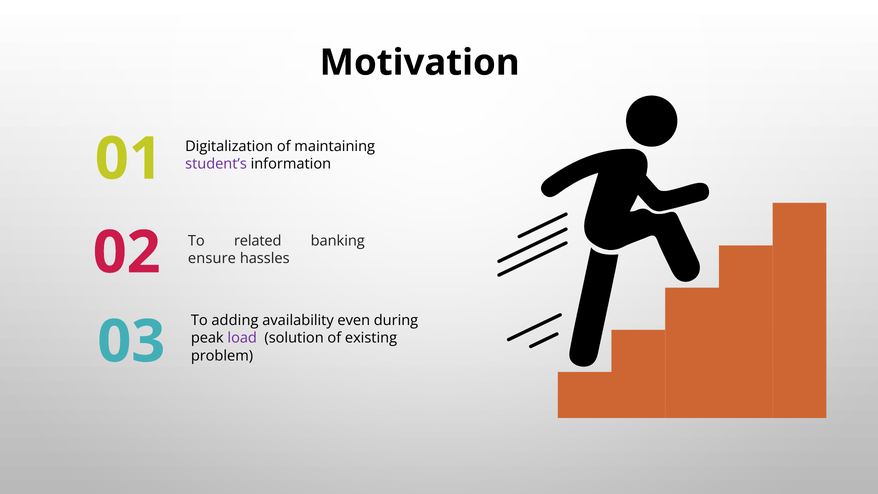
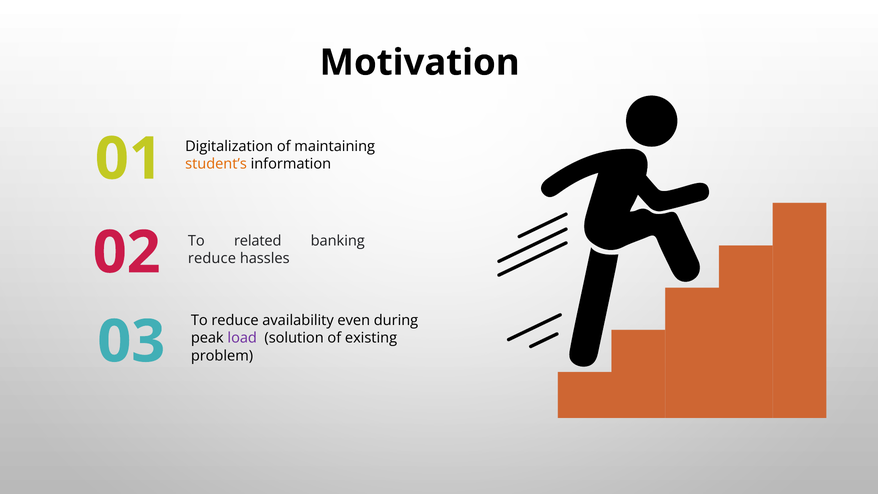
student’s colour: purple -> orange
ensure at (212, 258): ensure -> reduce
To adding: adding -> reduce
